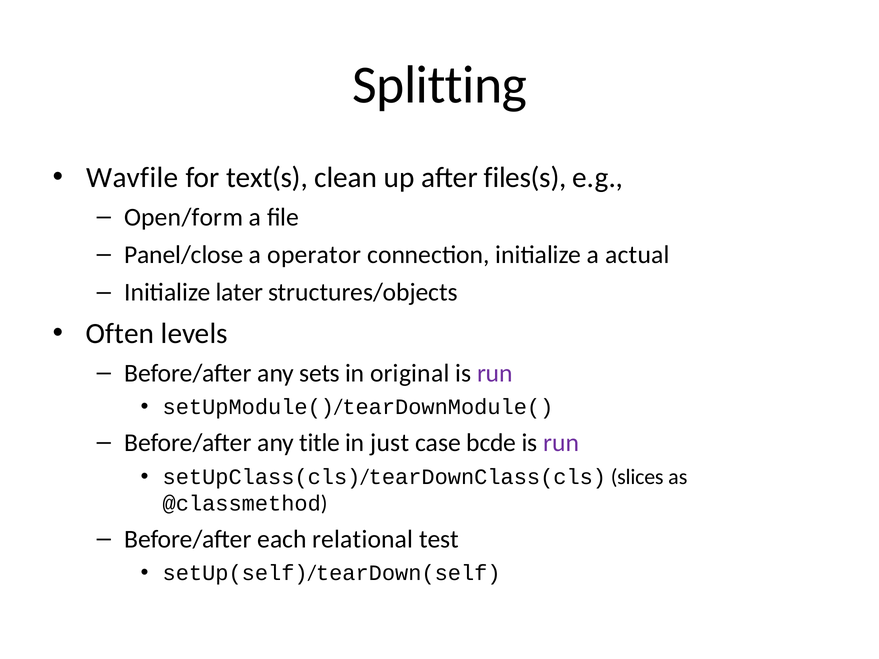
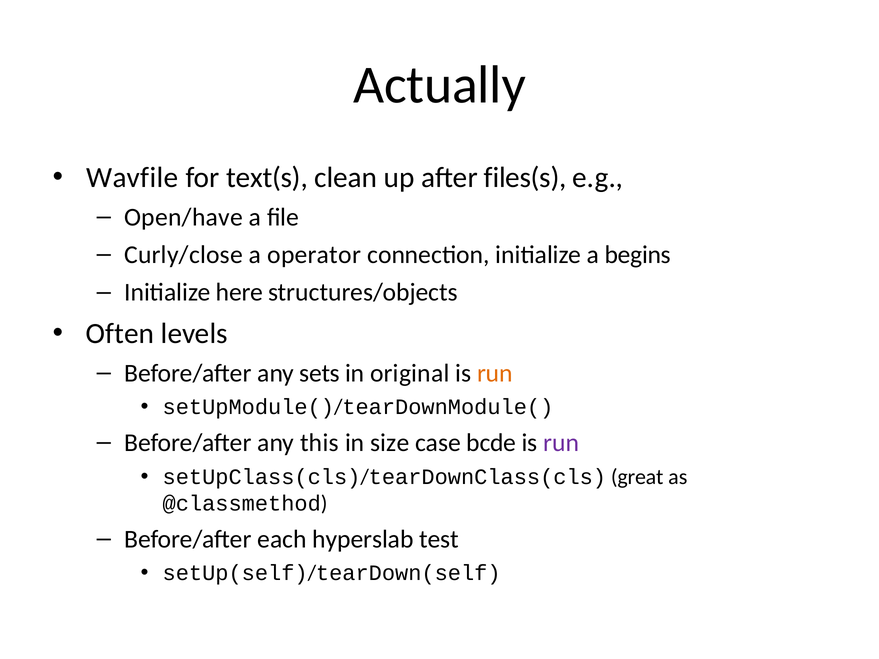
Splitting: Splitting -> Actually
Open/form: Open/form -> Open/have
Panel/close: Panel/close -> Curly/close
actual: actual -> begins
later: later -> here
run at (495, 373) colour: purple -> orange
title: title -> this
just: just -> size
slices: slices -> great
relational: relational -> hyperslab
